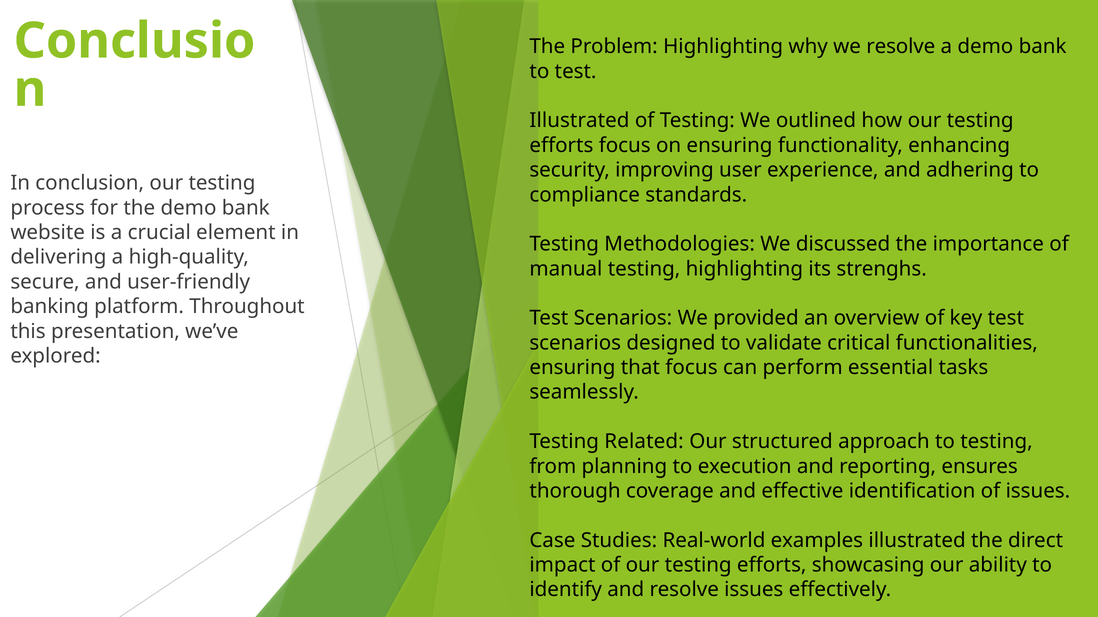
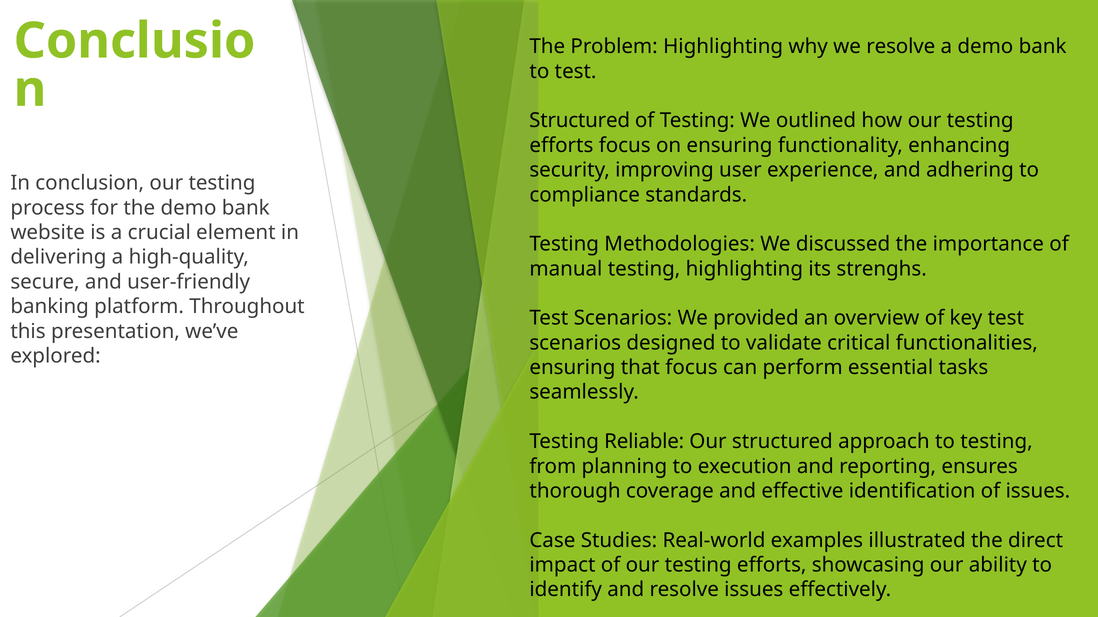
Illustrated at (580, 121): Illustrated -> Structured
Related: Related -> Reliable
